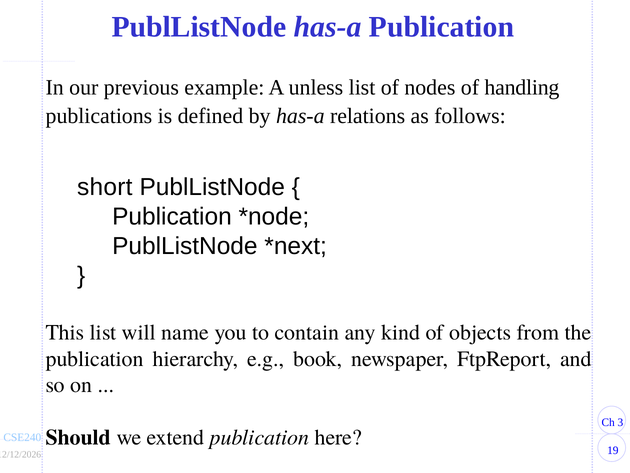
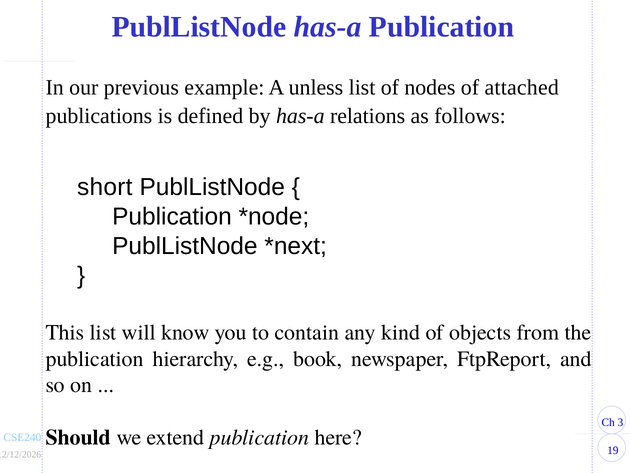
handling: handling -> attached
name: name -> know
